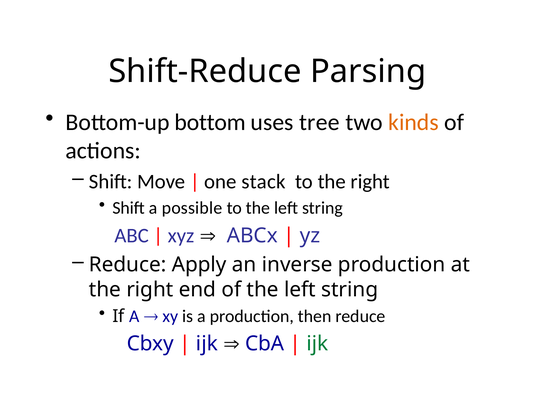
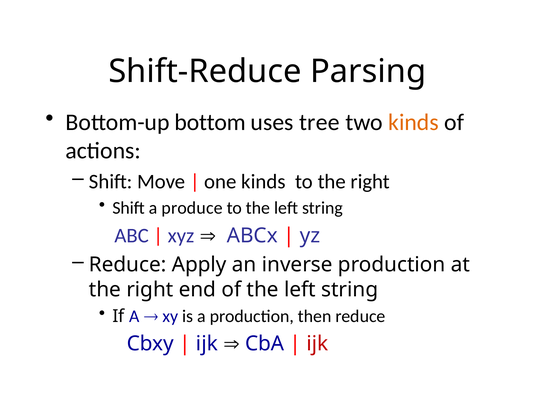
one stack: stack -> kinds
possible: possible -> produce
ijk at (317, 344) colour: green -> red
